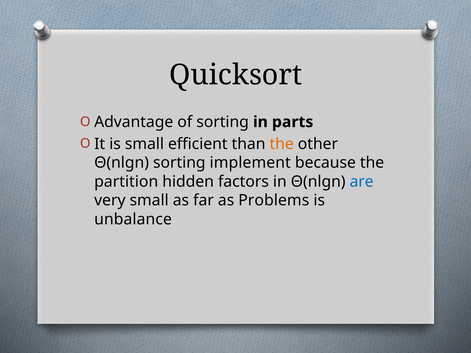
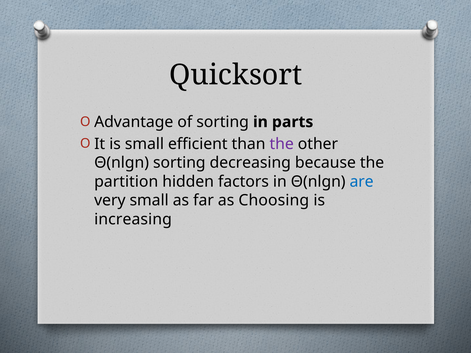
the at (282, 144) colour: orange -> purple
implement: implement -> decreasing
Problems: Problems -> Choosing
unbalance: unbalance -> increasing
